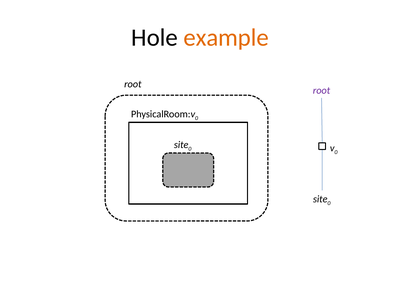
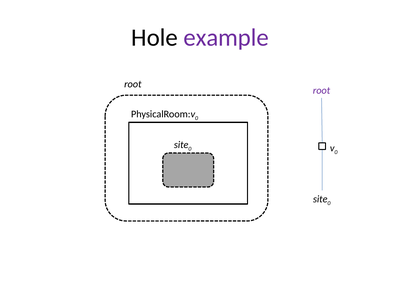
example colour: orange -> purple
